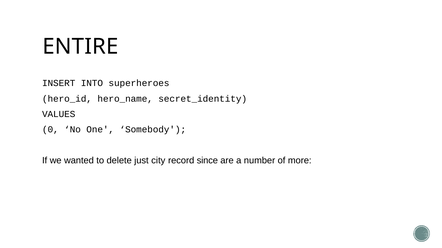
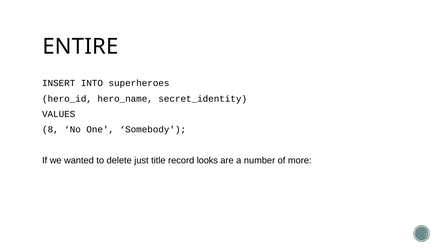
0: 0 -> 8
city: city -> title
since: since -> looks
